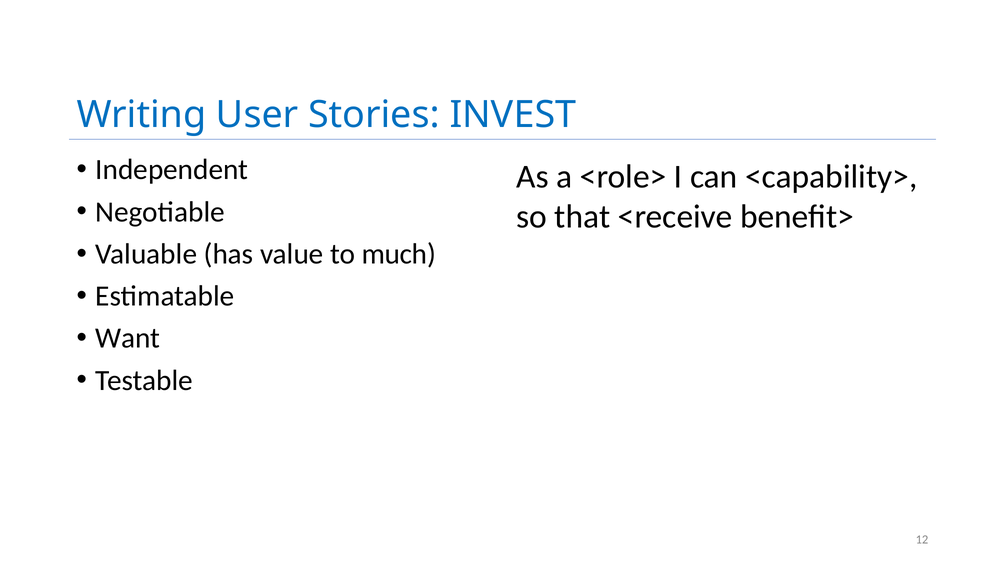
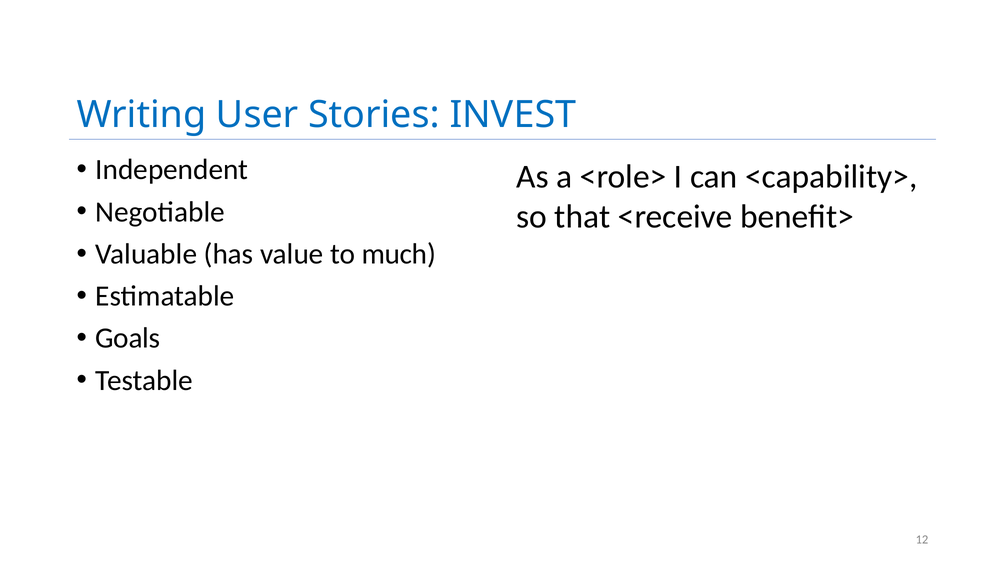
Want: Want -> Goals
